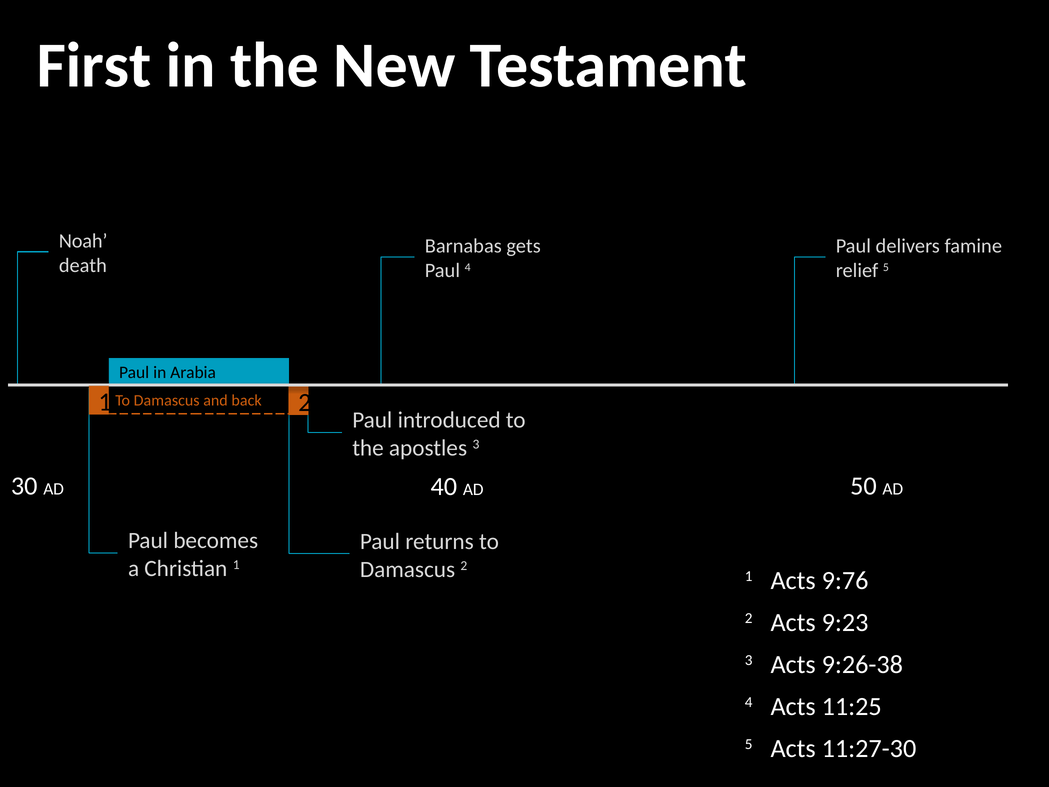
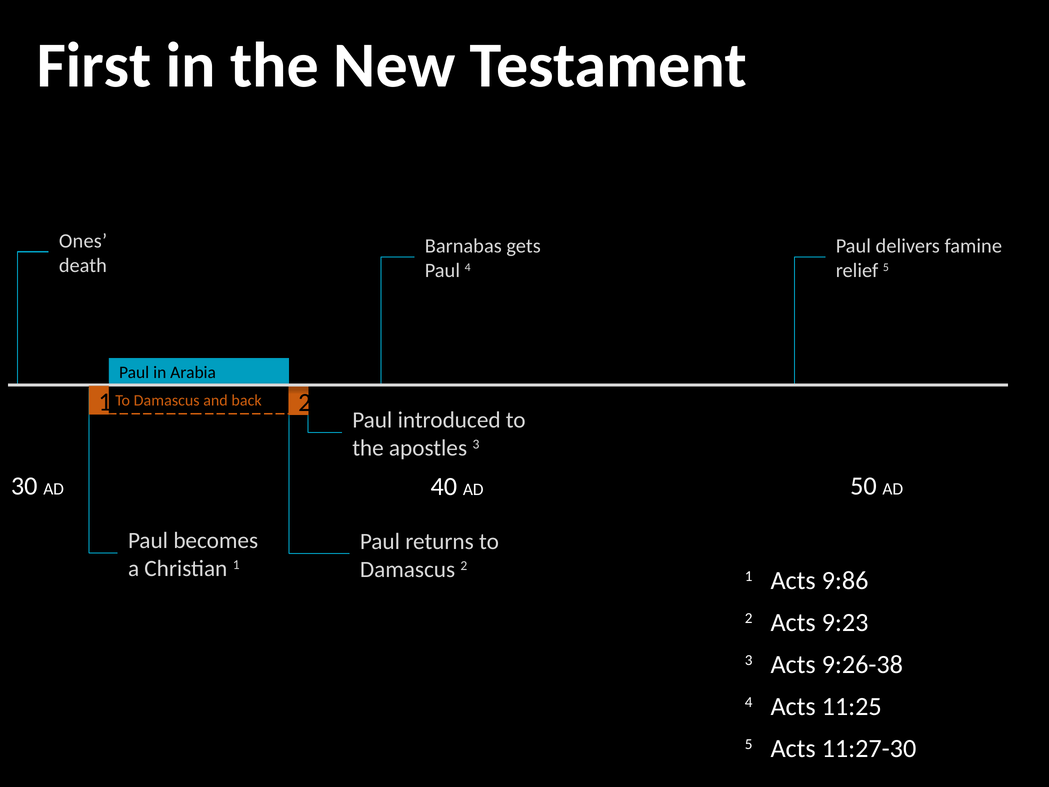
Noah: Noah -> Ones
9:76: 9:76 -> 9:86
